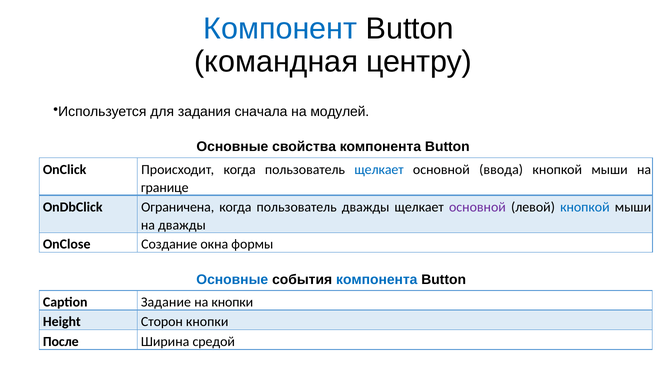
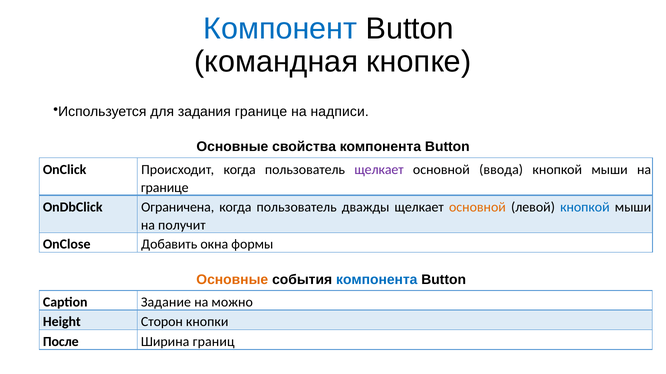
центру: центру -> кнопке
задания сначала: сначала -> границе
модулей: модулей -> надписи
щелкает at (379, 170) colour: blue -> purple
основной at (477, 207) colour: purple -> orange
на дважды: дважды -> получит
Создание: Создание -> Добавить
Основные at (232, 280) colour: blue -> orange
на кнопки: кнопки -> можно
средой: средой -> границ
